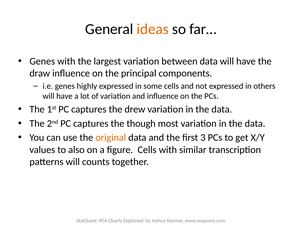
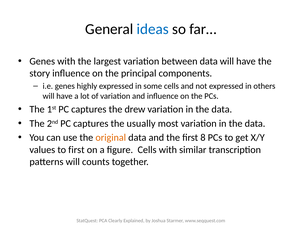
ideas colour: orange -> blue
draw: draw -> story
though: though -> usually
3: 3 -> 8
to also: also -> first
